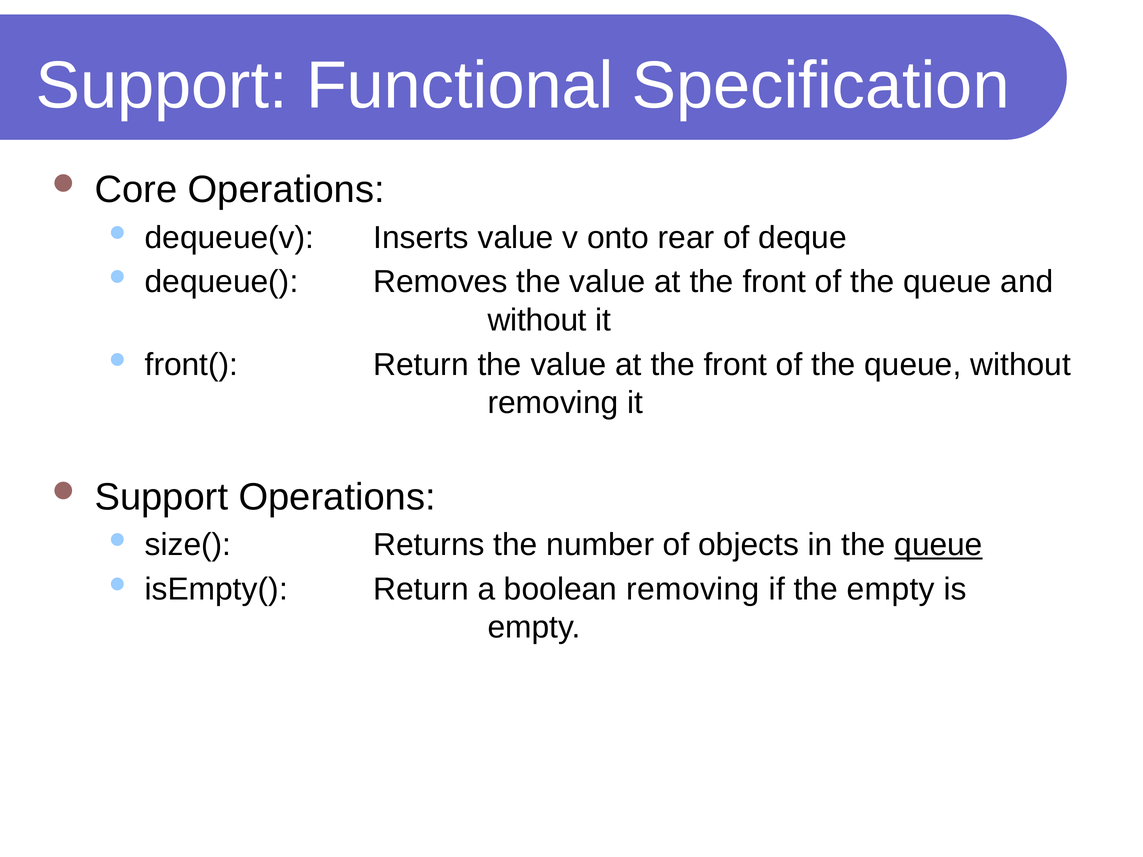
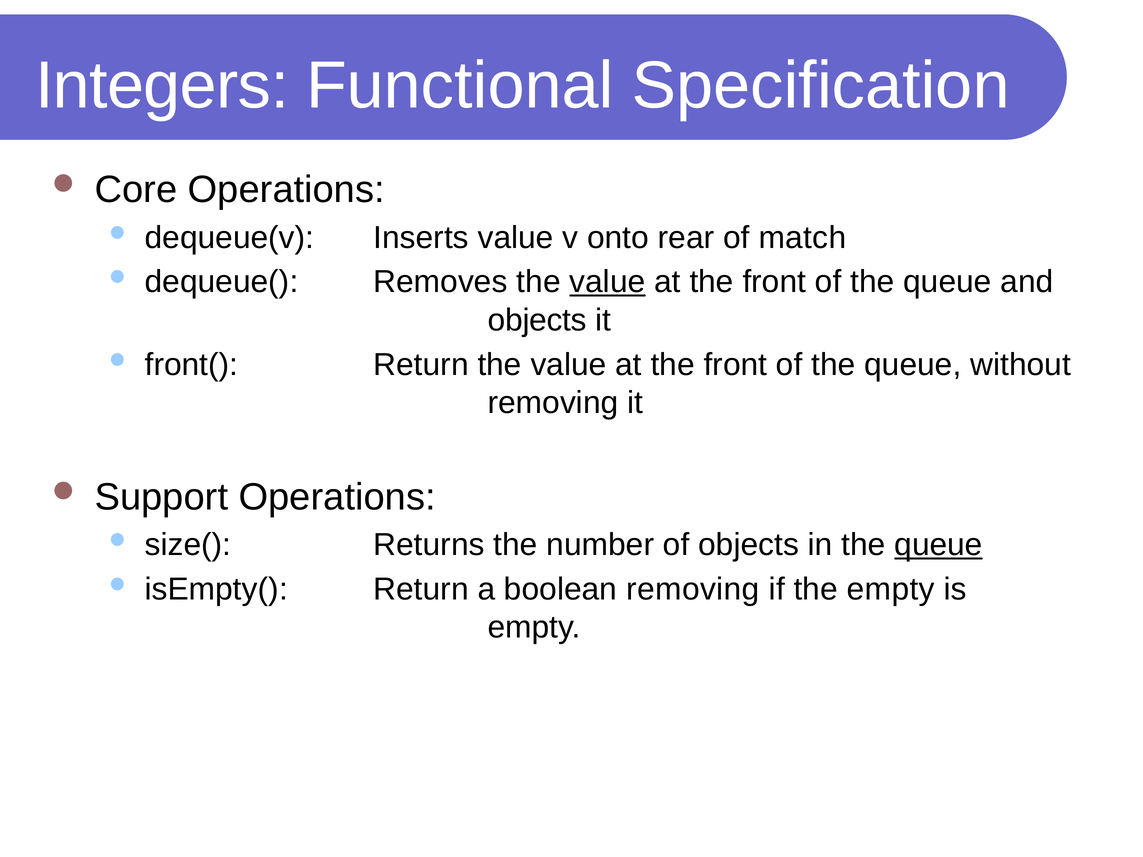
Support at (162, 86): Support -> Integers
deque: deque -> match
value at (607, 282) underline: none -> present
without at (537, 320): without -> objects
